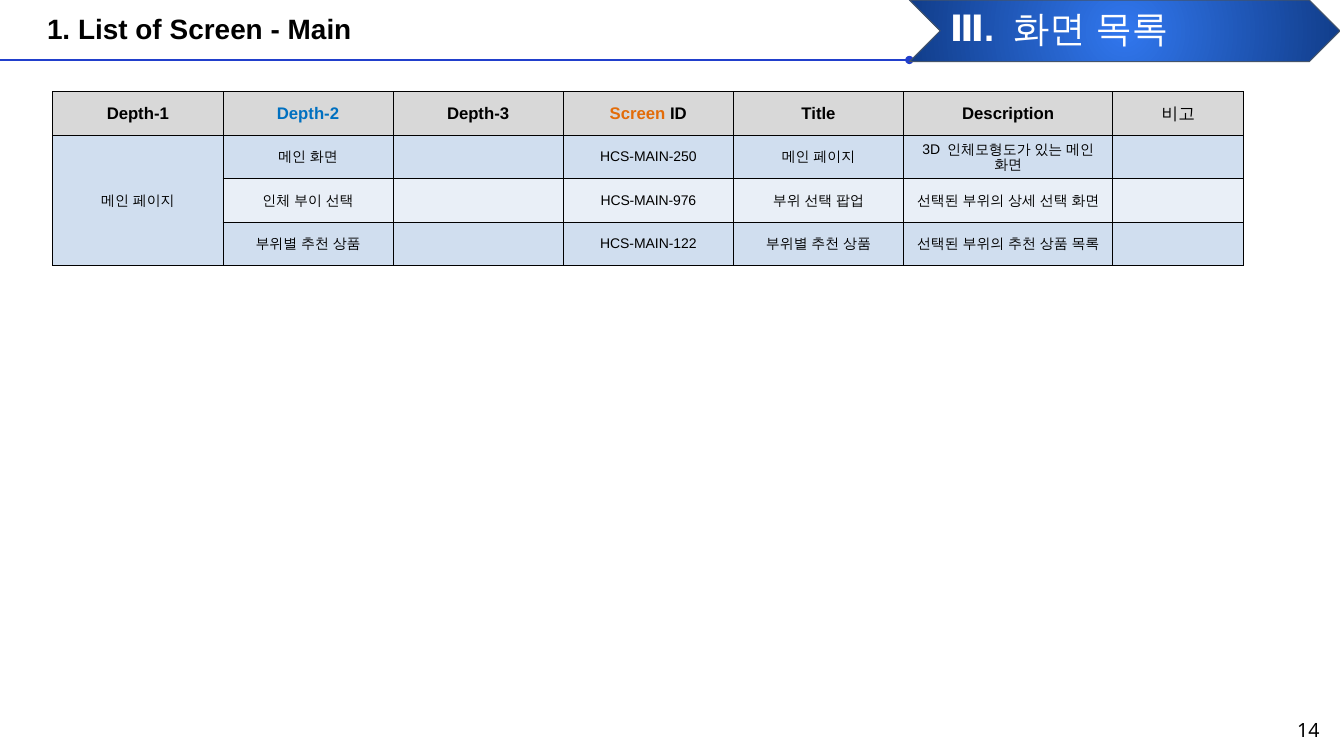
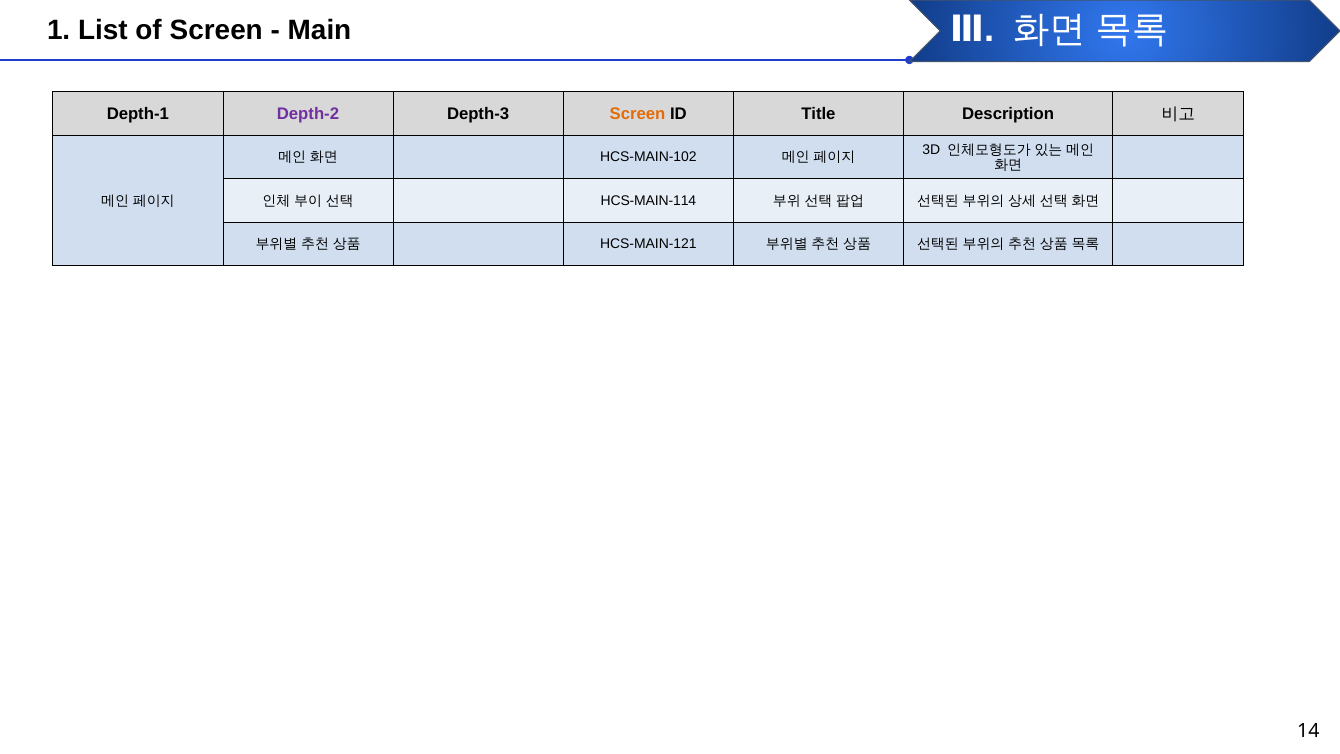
Depth-2 colour: blue -> purple
HCS-MAIN-250: HCS-MAIN-250 -> HCS-MAIN-102
HCS-MAIN-976: HCS-MAIN-976 -> HCS-MAIN-114
HCS-MAIN-122: HCS-MAIN-122 -> HCS-MAIN-121
